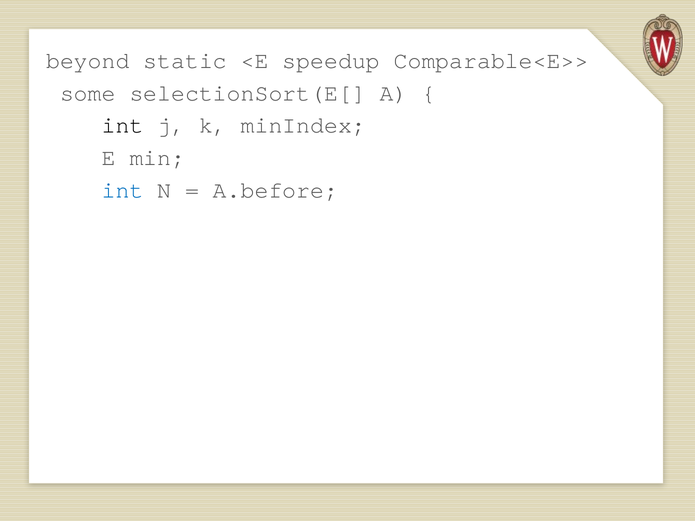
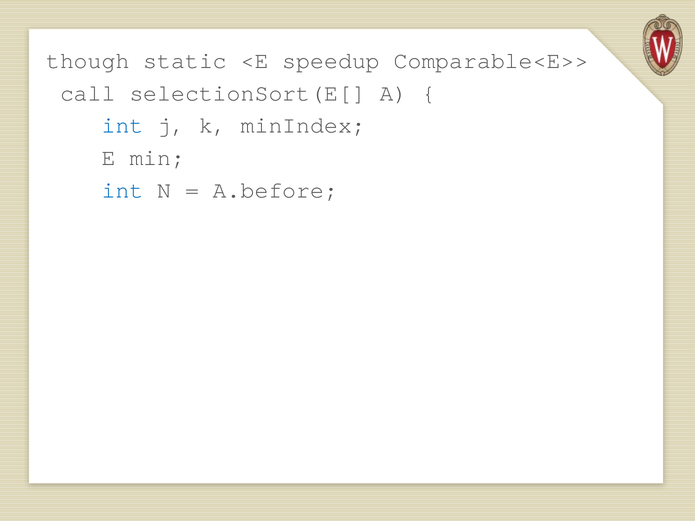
beyond: beyond -> though
some: some -> call
int at (123, 125) colour: black -> blue
